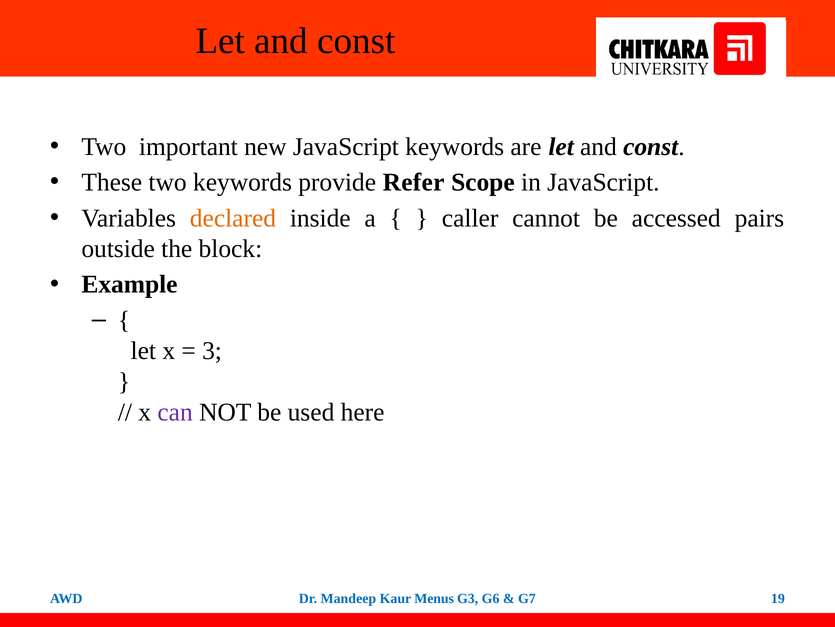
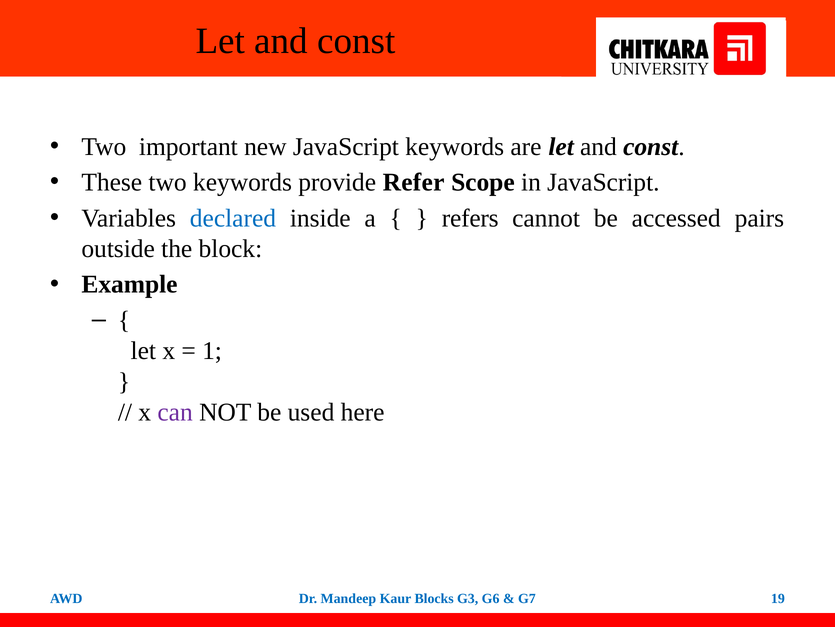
declared colour: orange -> blue
caller: caller -> refers
3: 3 -> 1
Menus: Menus -> Blocks
